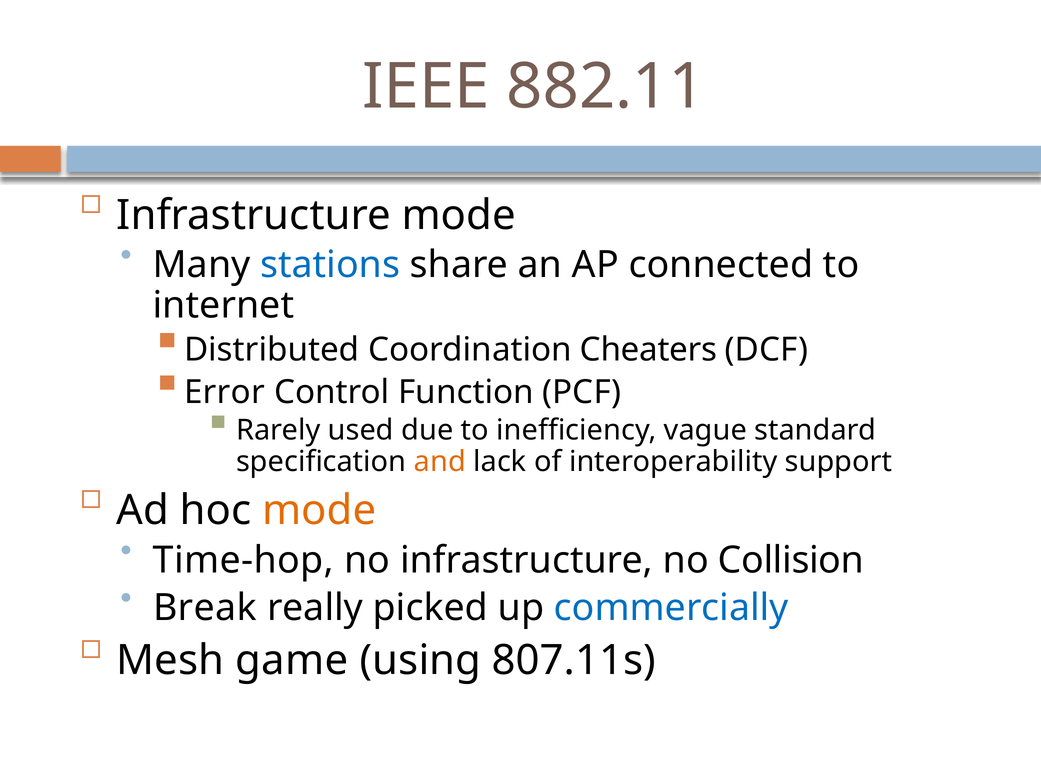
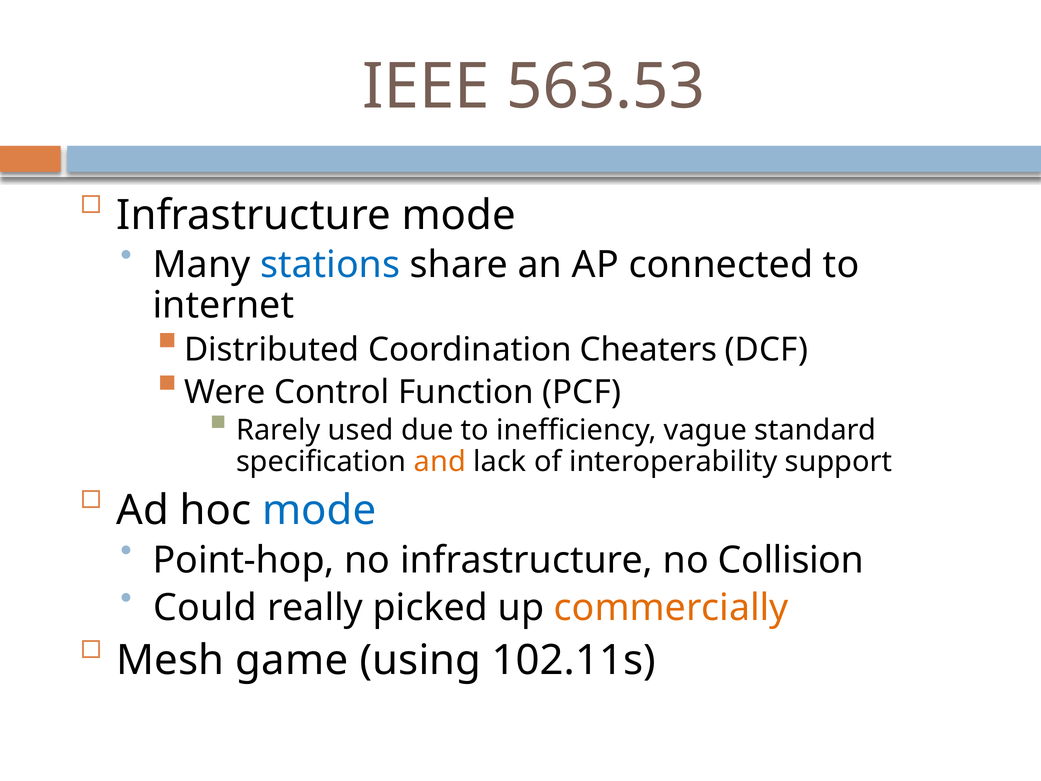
882.11: 882.11 -> 563.53
Error: Error -> Were
mode at (319, 510) colour: orange -> blue
Time-hop: Time-hop -> Point-hop
Break: Break -> Could
commercially colour: blue -> orange
807.11s: 807.11s -> 102.11s
